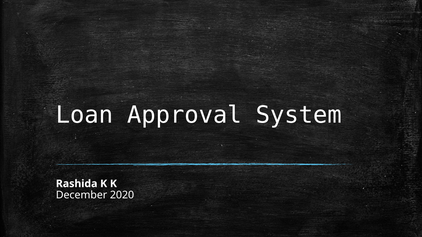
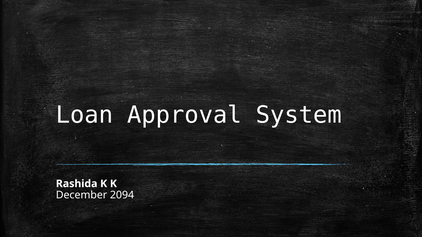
2020: 2020 -> 2094
